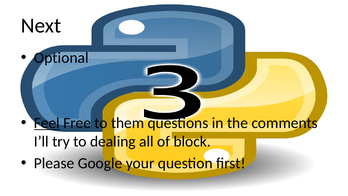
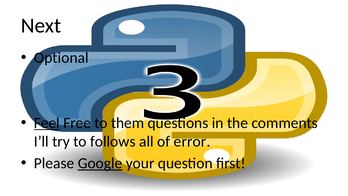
dealing: dealing -> follows
block: block -> error
Google underline: none -> present
